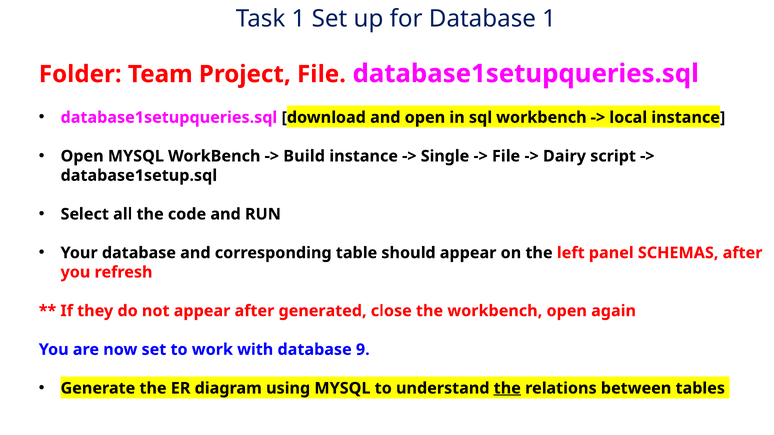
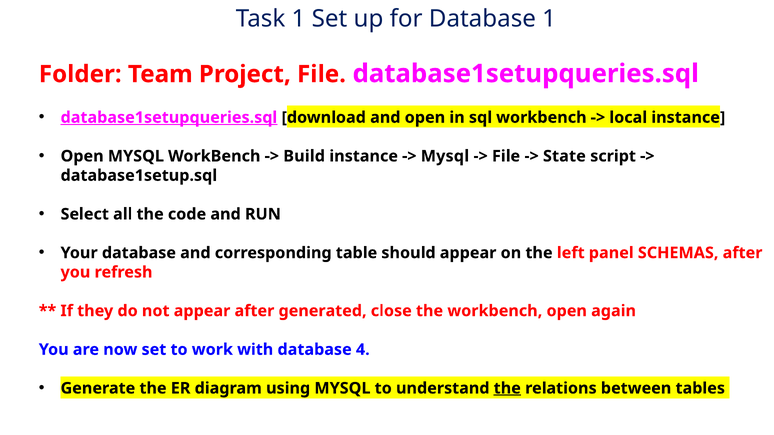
database1setupqueries.sql at (169, 118) underline: none -> present
Single at (445, 156): Single -> Mysql
Dairy: Dairy -> State
9: 9 -> 4
